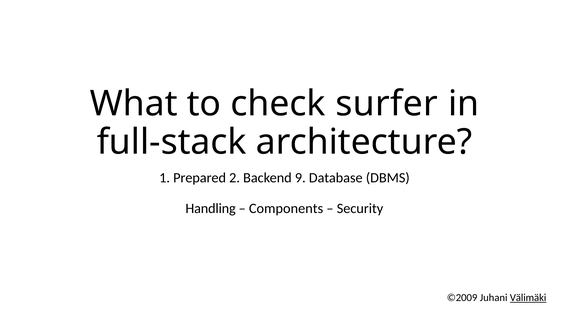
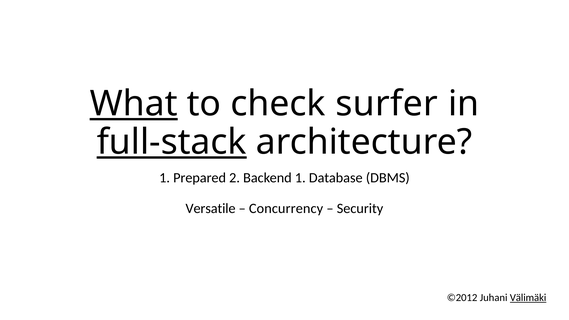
What underline: none -> present
full-stack underline: none -> present
Backend 9: 9 -> 1
Handling: Handling -> Versatile
Components: Components -> Concurrency
©2009: ©2009 -> ©2012
